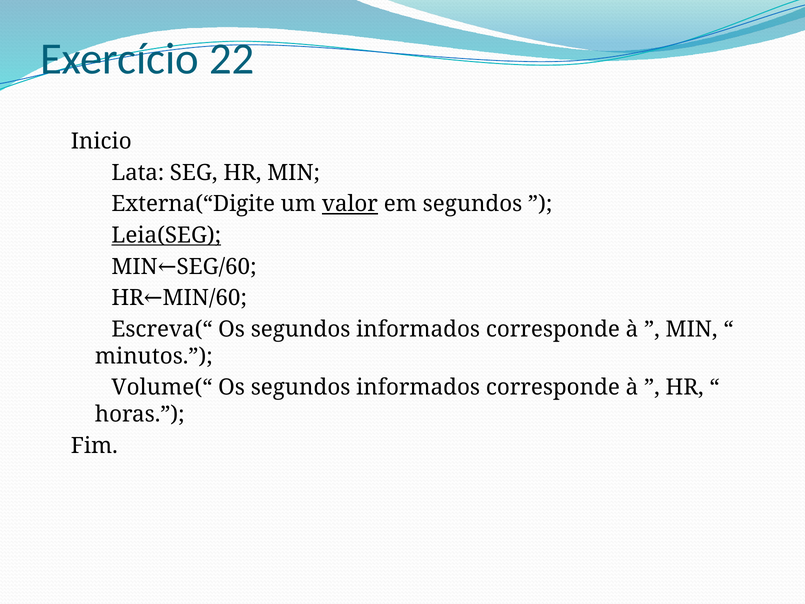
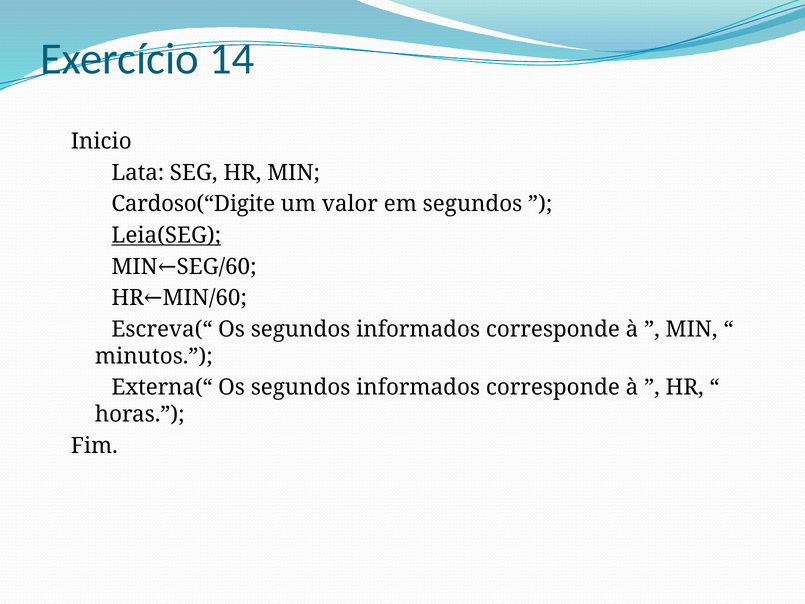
22: 22 -> 14
Externa(“Digite: Externa(“Digite -> Cardoso(“Digite
valor underline: present -> none
Volume(“: Volume(“ -> Externa(“
